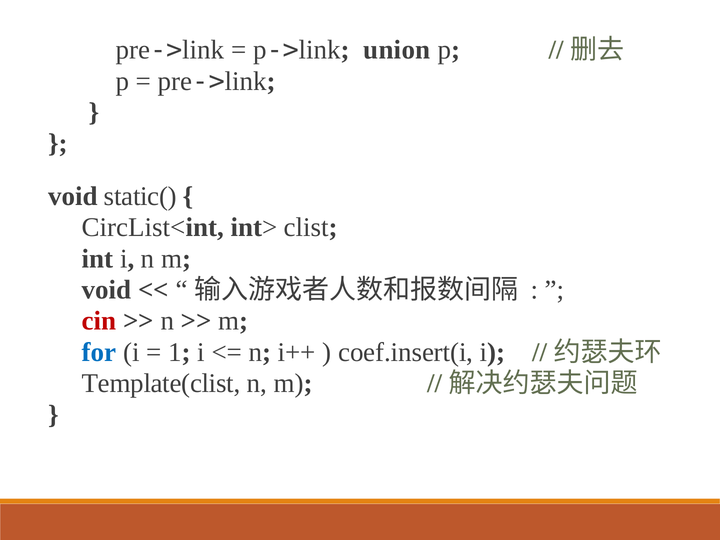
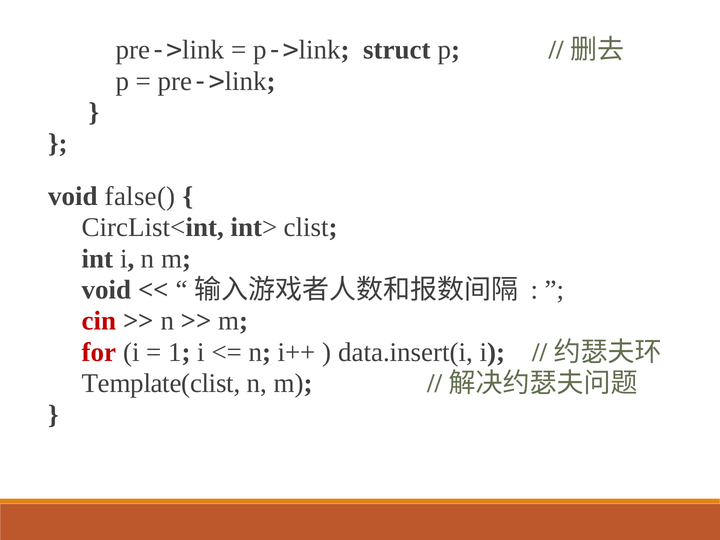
union: union -> struct
static(: static( -> false(
for colour: blue -> red
coef.insert(i: coef.insert(i -> data.insert(i
